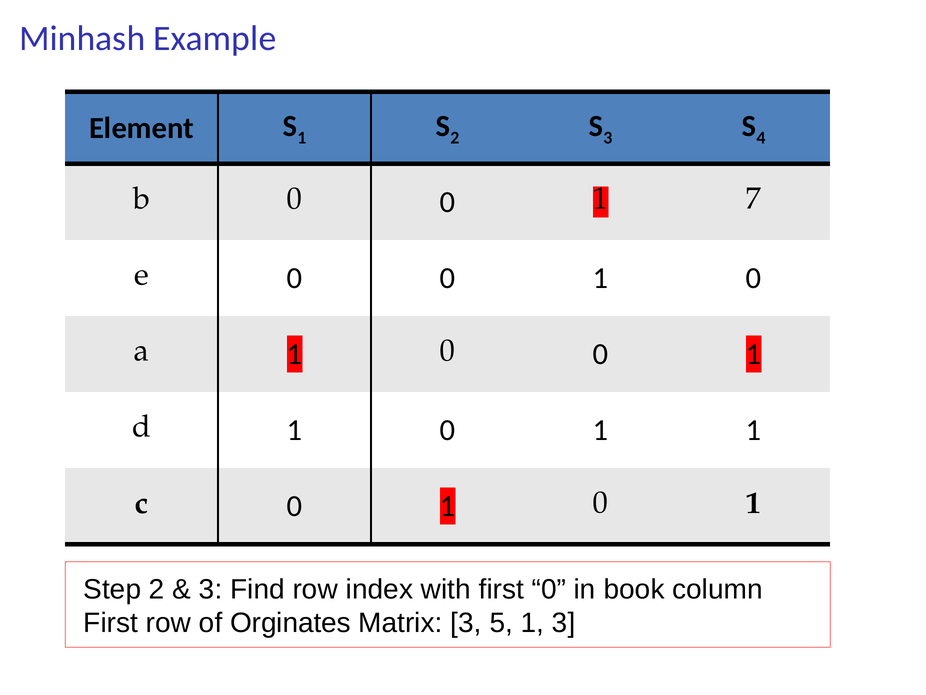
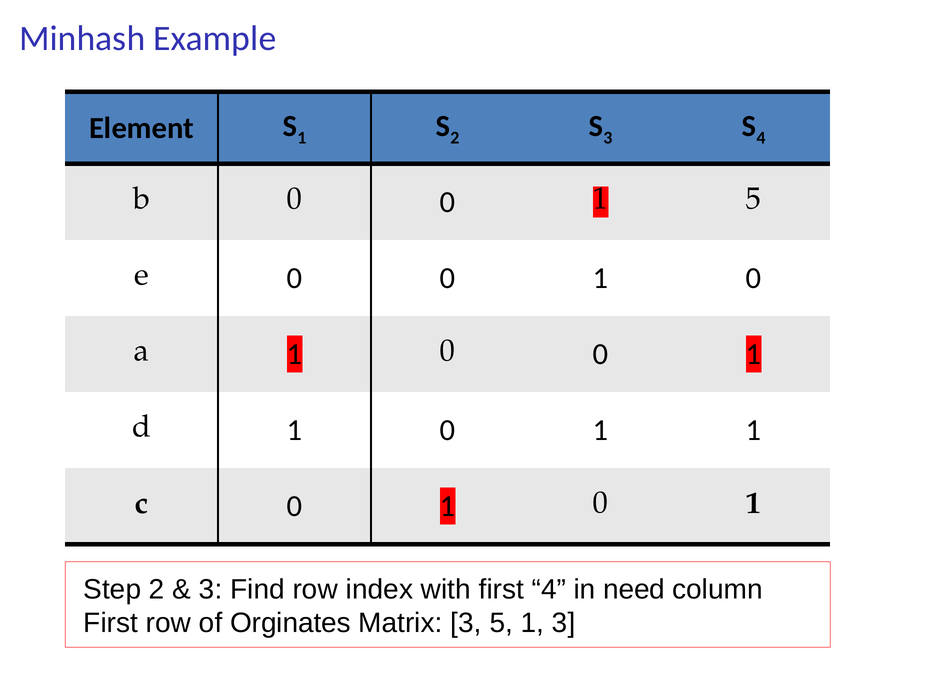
1 7: 7 -> 5
first 0: 0 -> 4
book: book -> need
